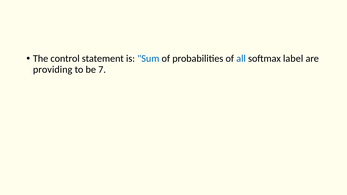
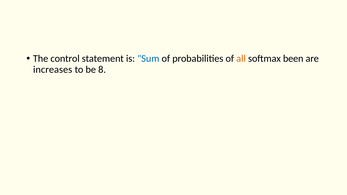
all colour: blue -> orange
label: label -> been
providing: providing -> increases
7: 7 -> 8
